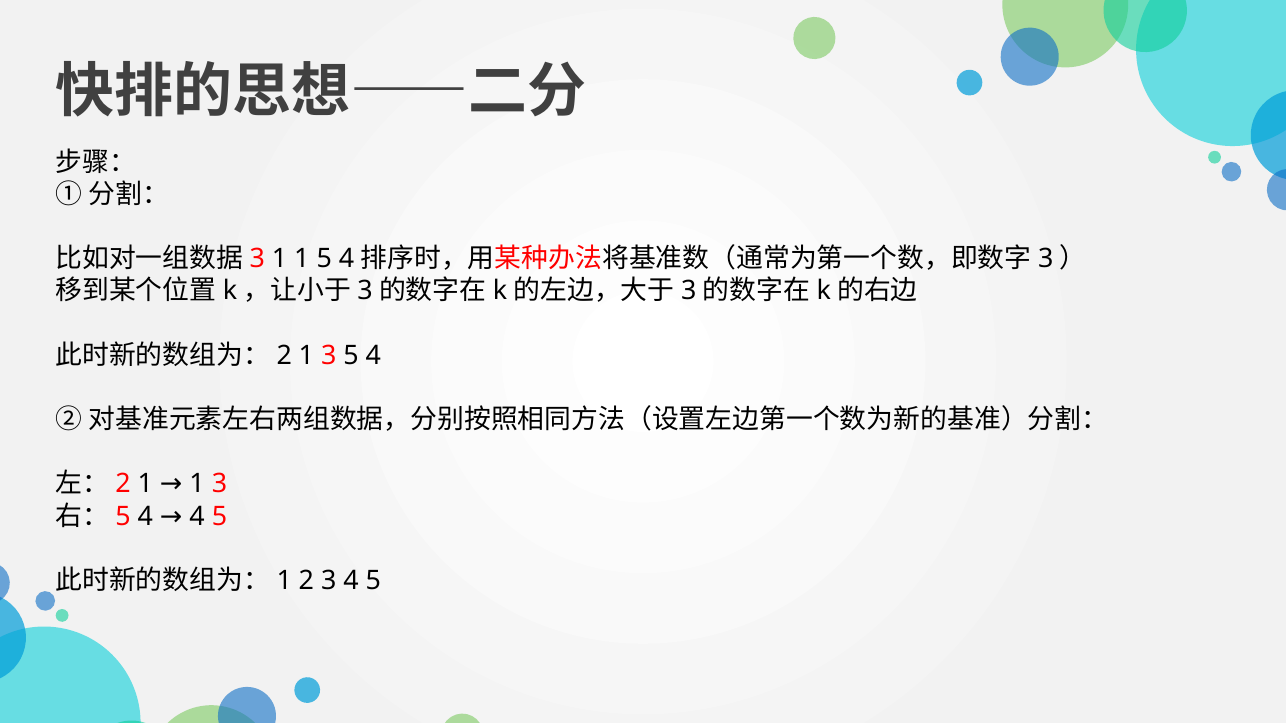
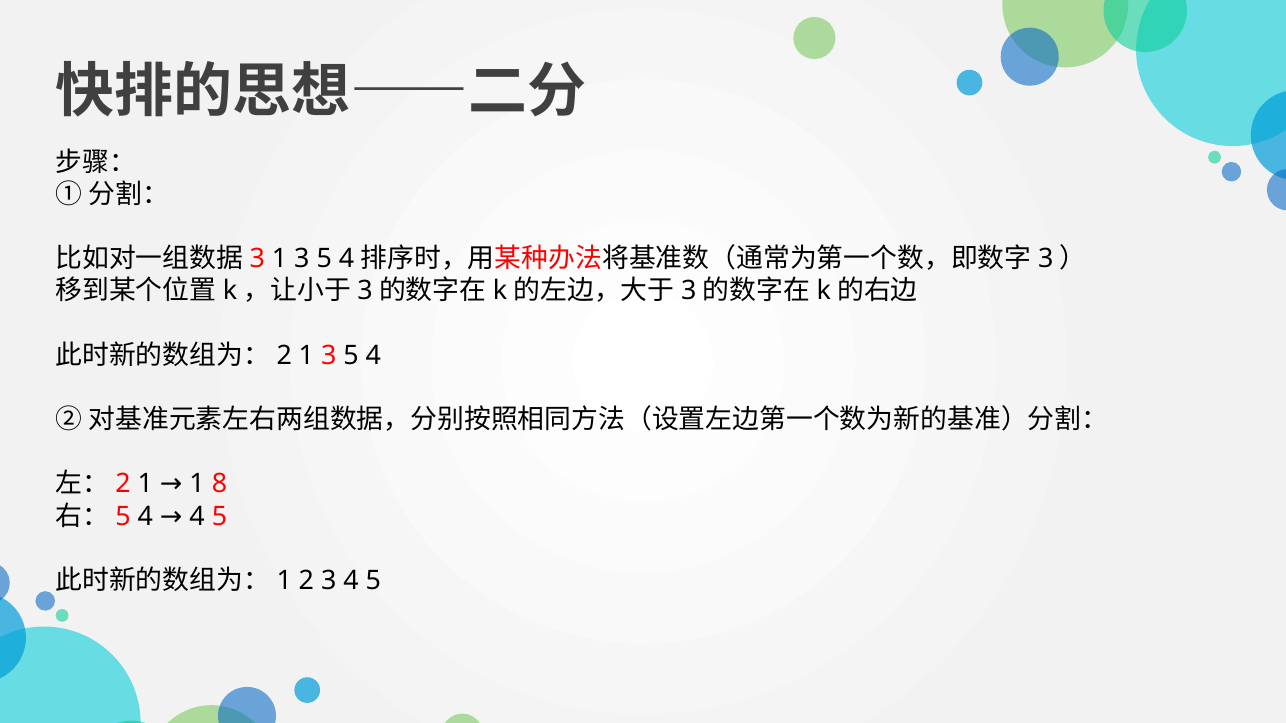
3 1 1: 1 -> 3
3 at (219, 484): 3 -> 8
